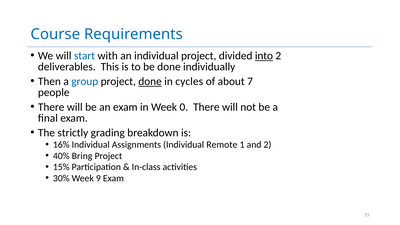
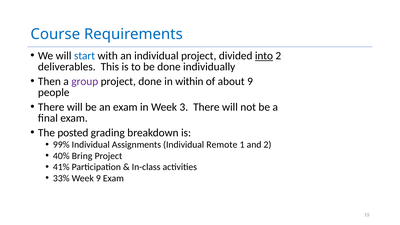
group colour: blue -> purple
done at (150, 81) underline: present -> none
cycles: cycles -> within
about 7: 7 -> 9
0: 0 -> 3
strictly: strictly -> posted
16%: 16% -> 99%
15%: 15% -> 41%
30%: 30% -> 33%
